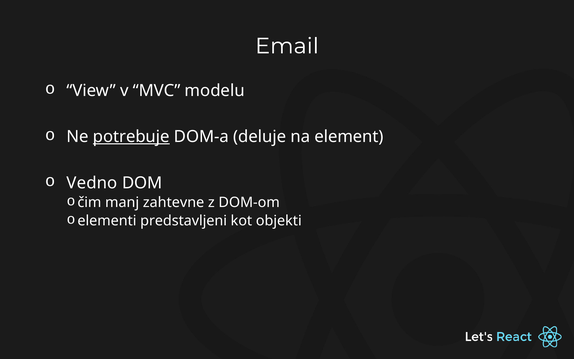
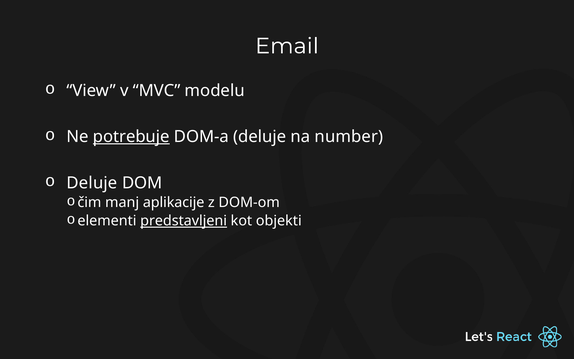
element: element -> number
Vedno at (92, 183): Vedno -> Deluje
zahtevne: zahtevne -> aplikacije
predstavljeni underline: none -> present
